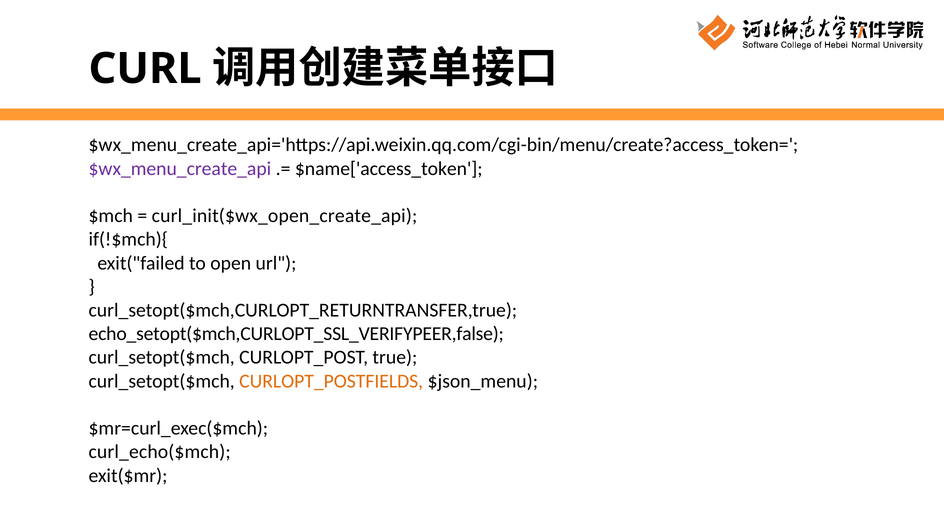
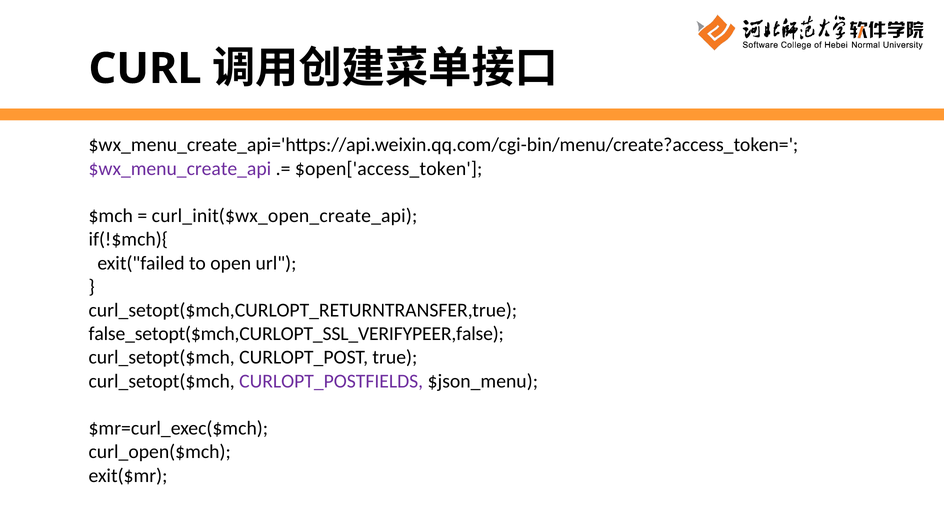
$name['access_token: $name['access_token -> $open['access_token
echo_setopt($mch,CURLOPT_SSL_VERIFYPEER,false: echo_setopt($mch,CURLOPT_SSL_VERIFYPEER,false -> false_setopt($mch,CURLOPT_SSL_VERIFYPEER,false
CURLOPT_POSTFIELDS colour: orange -> purple
curl_echo($mch: curl_echo($mch -> curl_open($mch
